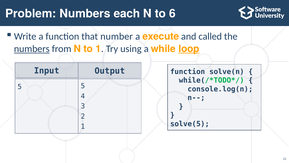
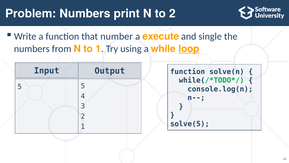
each: each -> print
to 6: 6 -> 2
called: called -> single
numbers at (32, 49) underline: present -> none
